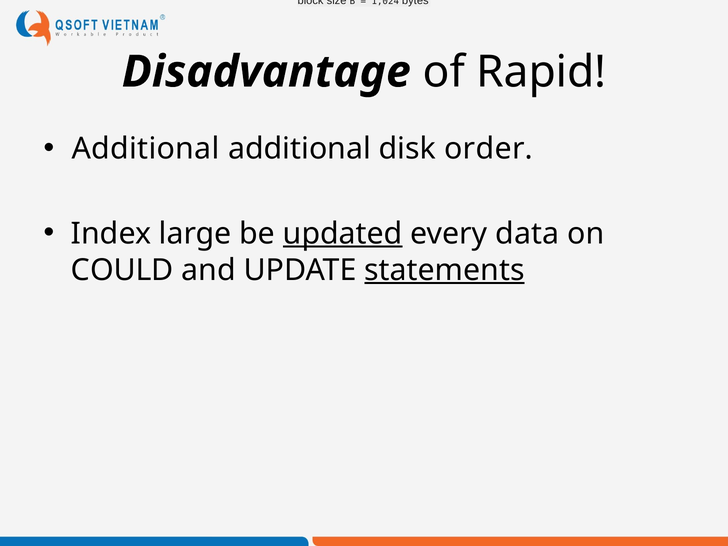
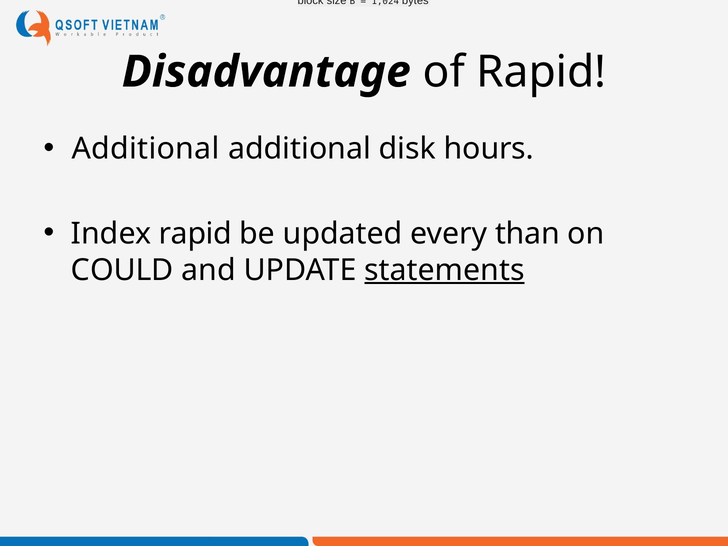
order: order -> hours
Index large: large -> rapid
updated underline: present -> none
data: data -> than
